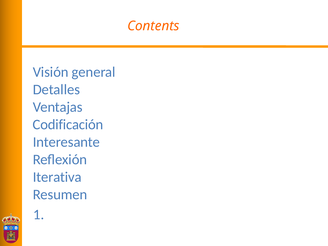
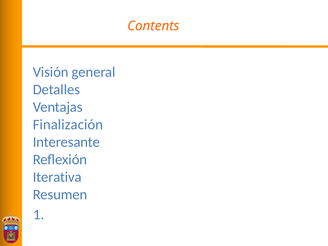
Codificación: Codificación -> Finalización
